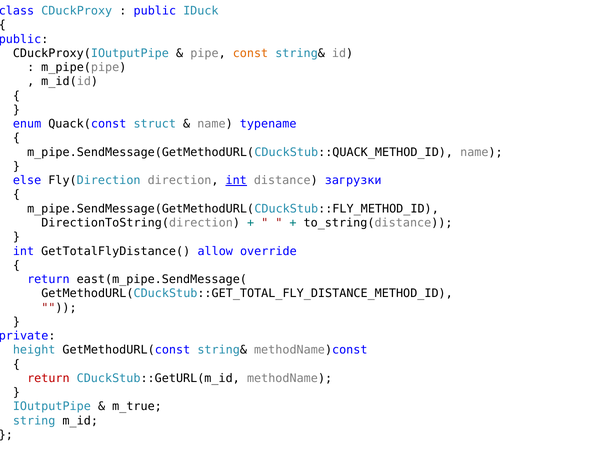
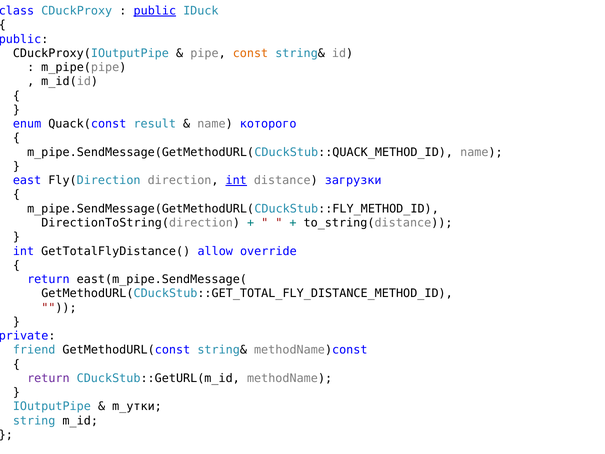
public at (155, 11) underline: none -> present
struct: struct -> result
typename: typename -> которого
else: else -> east
height: height -> friend
return at (48, 378) colour: red -> purple
m_true: m_true -> m_утки
